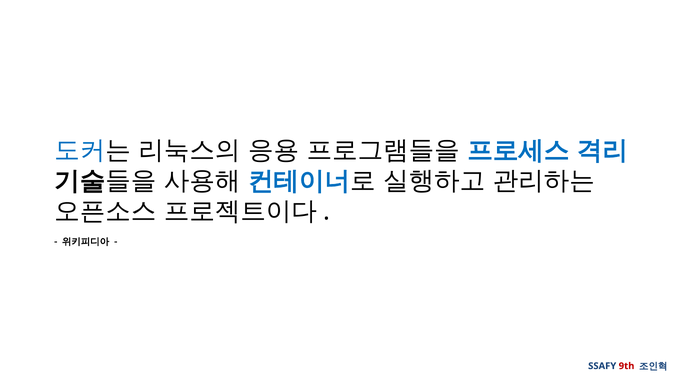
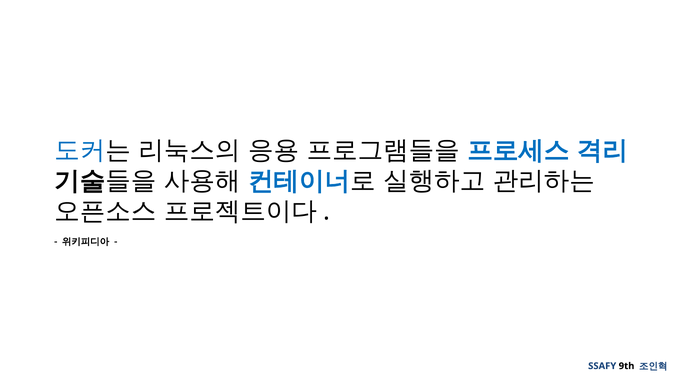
9th colour: red -> black
